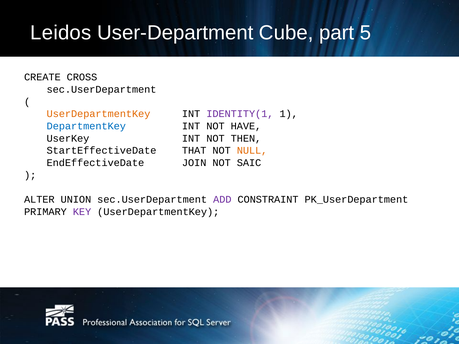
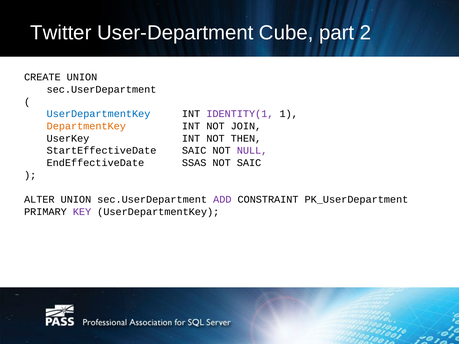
Leidos: Leidos -> Twitter
5: 5 -> 2
CREATE CROSS: CROSS -> UNION
UserDepartmentKey at (99, 114) colour: orange -> blue
DepartmentKey colour: blue -> orange
HAVE: HAVE -> JOIN
StartEffectiveDate THAT: THAT -> SAIC
NULL colour: orange -> purple
JOIN: JOIN -> SSAS
